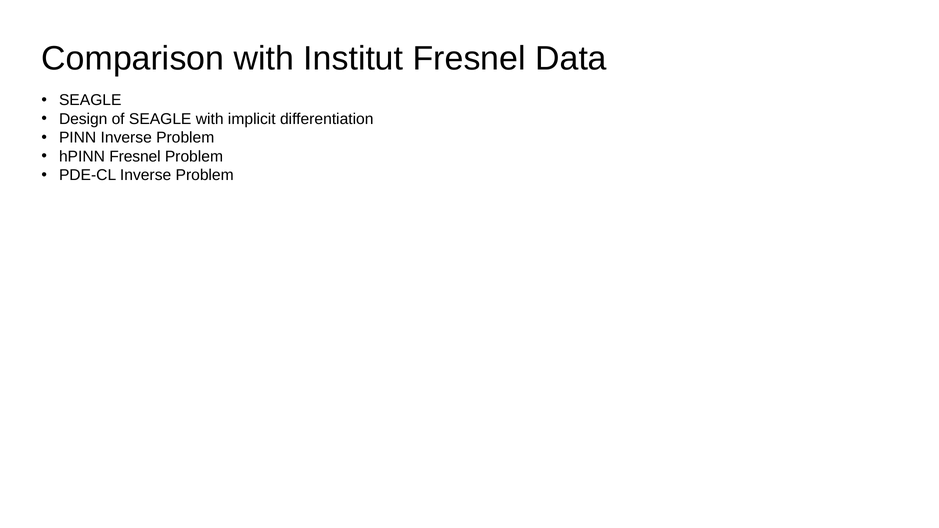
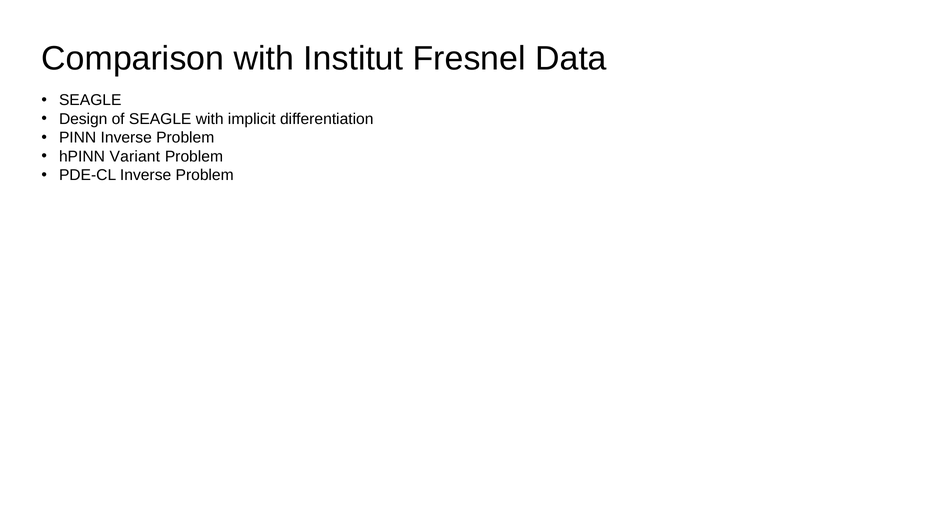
hPINN Fresnel: Fresnel -> Variant
